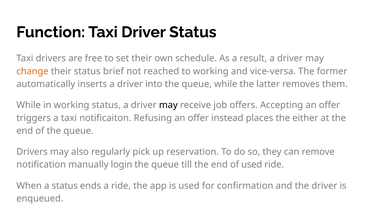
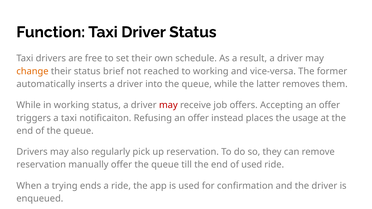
may at (168, 105) colour: black -> red
either: either -> usage
notification at (41, 165): notification -> reservation
manually login: login -> offer
a status: status -> trying
